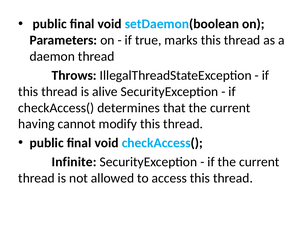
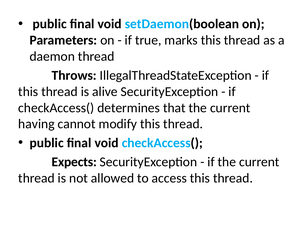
Infinite: Infinite -> Expects
